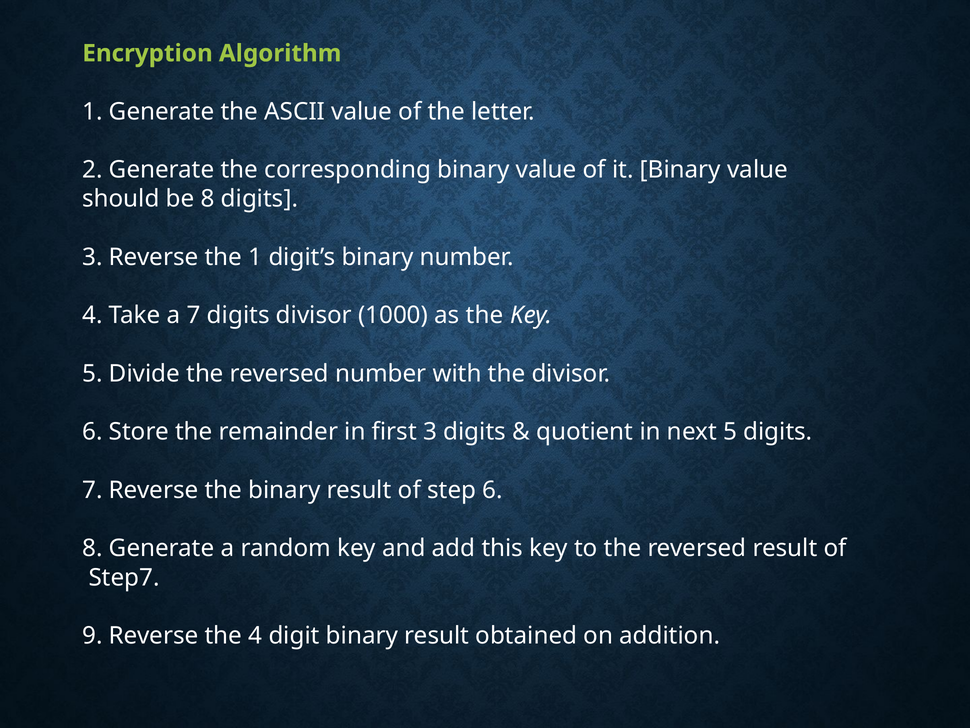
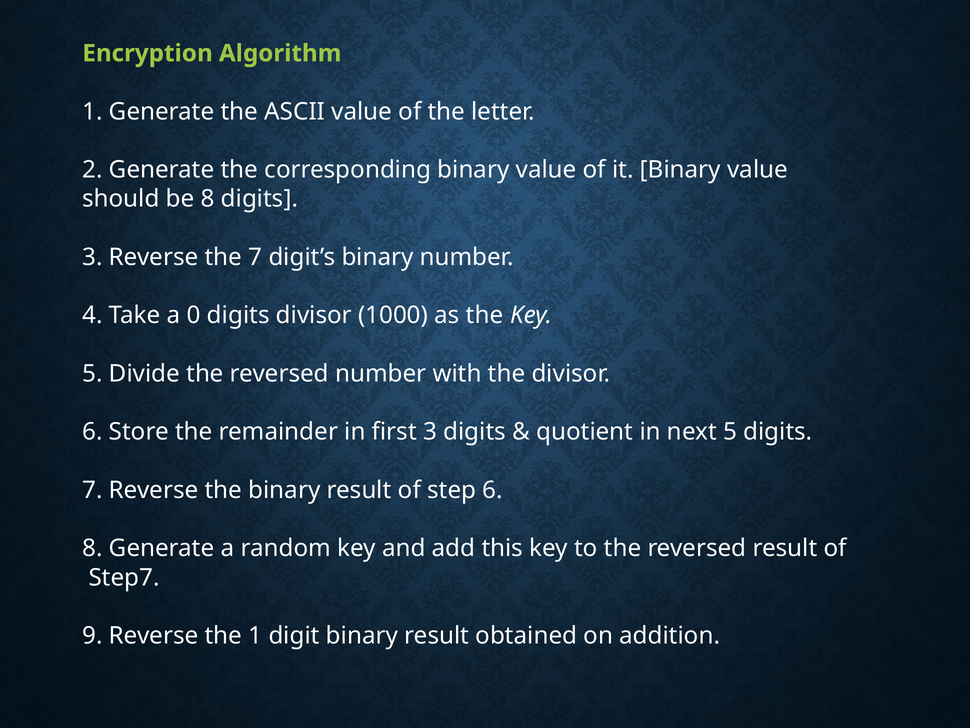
the 1: 1 -> 7
a 7: 7 -> 0
the 4: 4 -> 1
